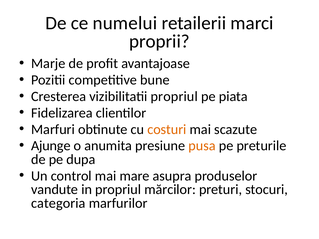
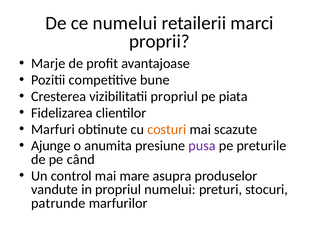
pusa colour: orange -> purple
dupa: dupa -> când
propriul mărcilor: mărcilor -> numelui
categoria: categoria -> patrunde
